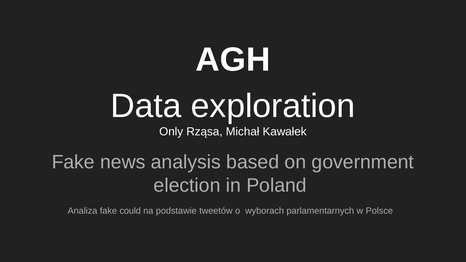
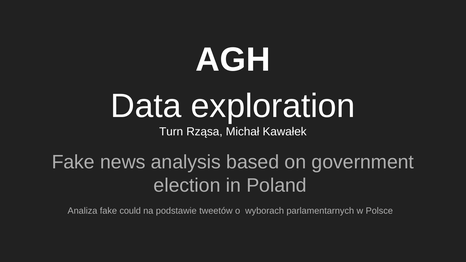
Only: Only -> Turn
